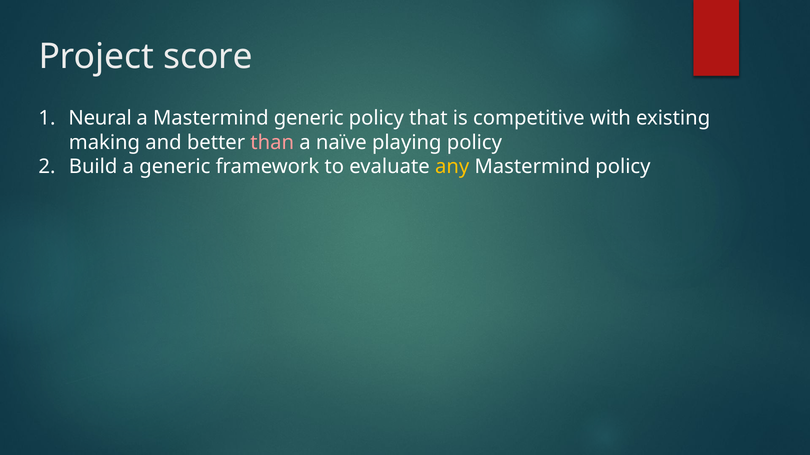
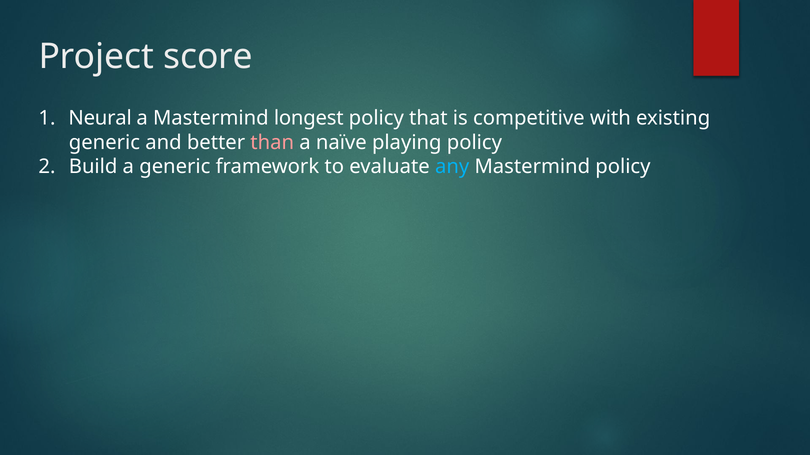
Mastermind generic: generic -> longest
making at (104, 143): making -> generic
any colour: yellow -> light blue
